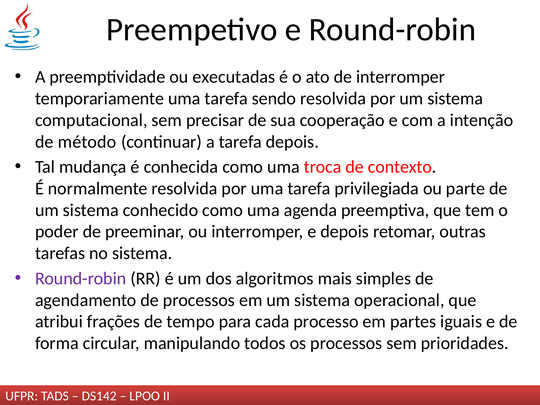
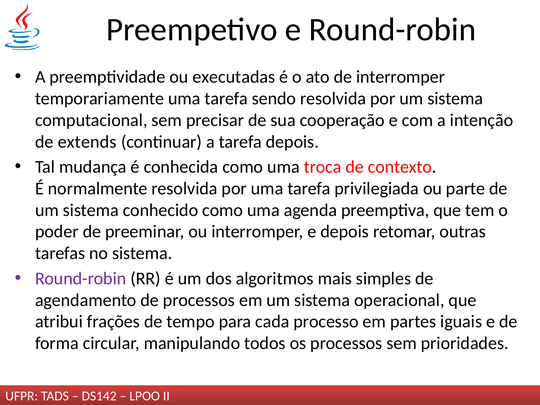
método: método -> extends
